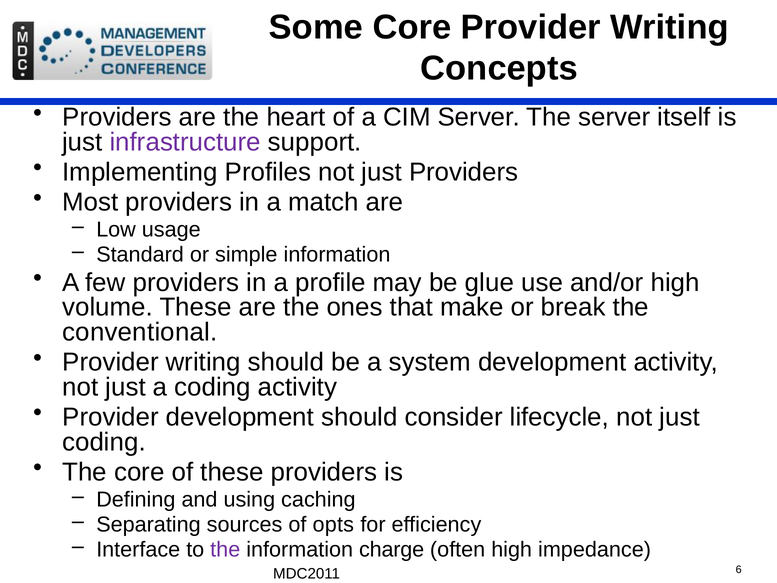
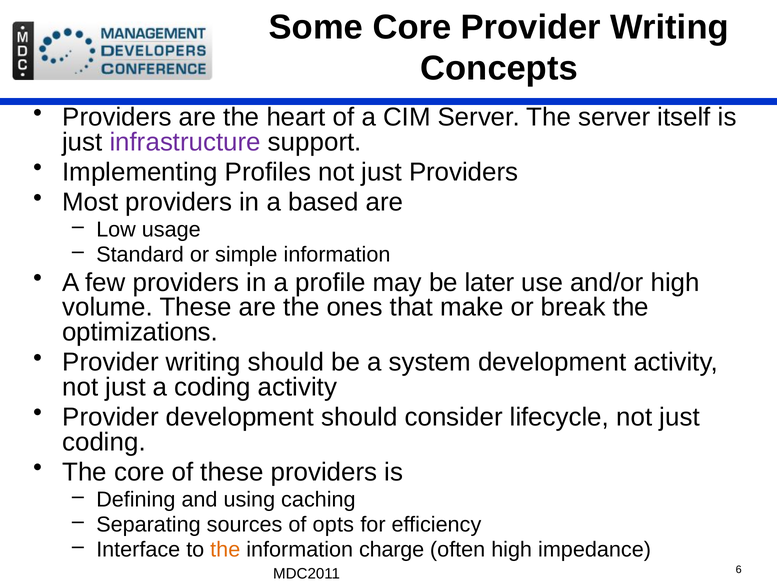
match: match -> based
glue: glue -> later
conventional: conventional -> optimizations
the at (225, 549) colour: purple -> orange
